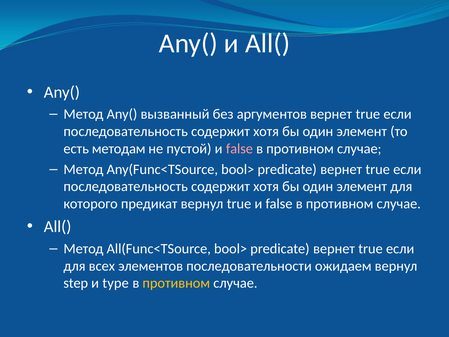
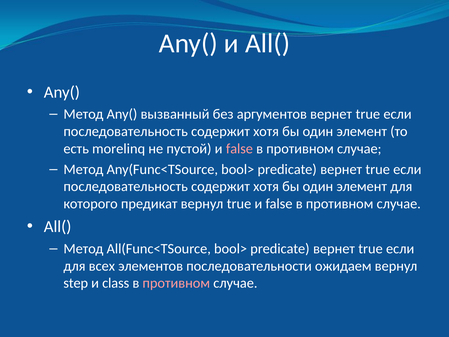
методам: методам -> morelinq
type: type -> class
противном at (176, 283) colour: yellow -> pink
